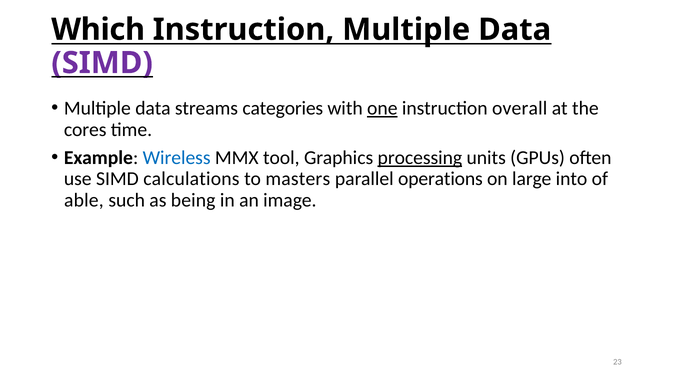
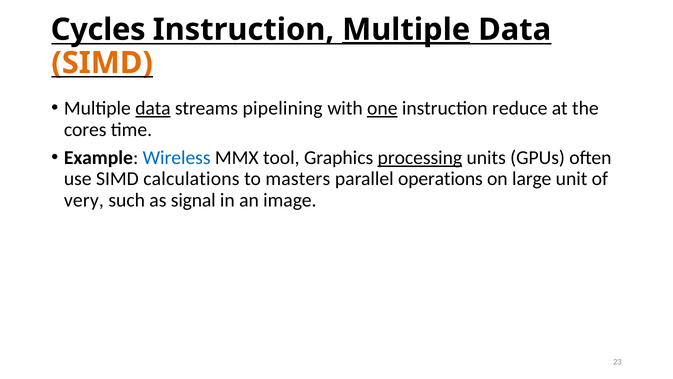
Which: Which -> Cycles
Multiple at (406, 30) underline: none -> present
SIMD at (102, 63) colour: purple -> orange
data at (153, 108) underline: none -> present
categories: categories -> pipelining
overall: overall -> reduce
into: into -> unit
able: able -> very
being: being -> signal
